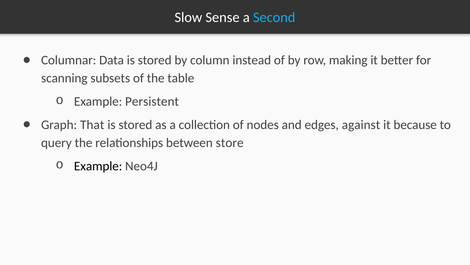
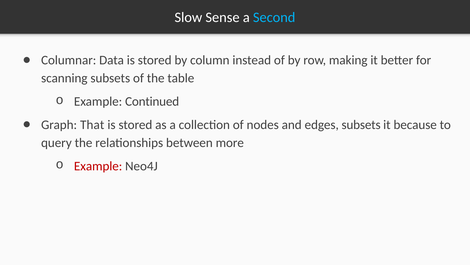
Persistent: Persistent -> Continued
edges against: against -> subsets
store: store -> more
Example at (98, 166) colour: black -> red
